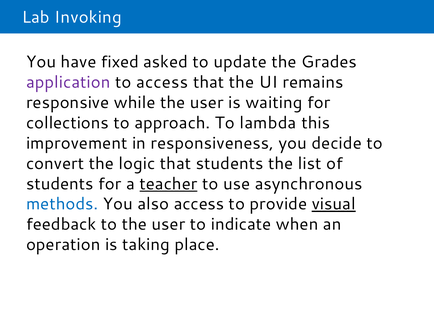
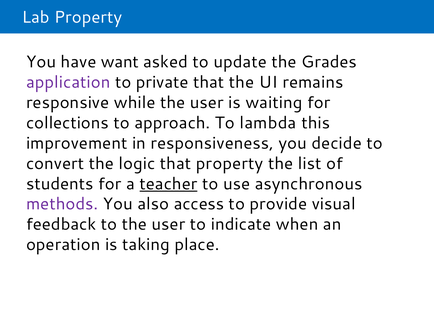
Lab Invoking: Invoking -> Property
fixed: fixed -> want
to access: access -> private
that students: students -> property
methods colour: blue -> purple
visual underline: present -> none
